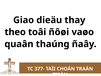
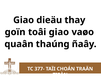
theo: theo -> goïn
toâi ñôøi: ñôøi -> giao
